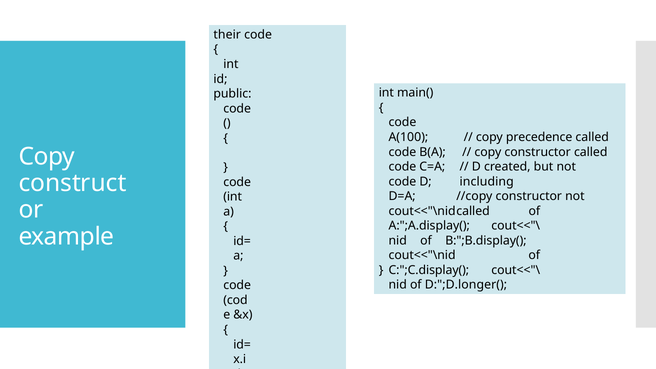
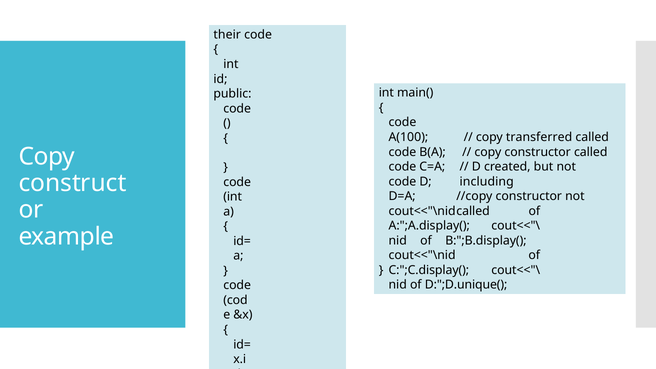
precedence: precedence -> transferred
D:";D.longer(: D:";D.longer( -> D:";D.unique(
